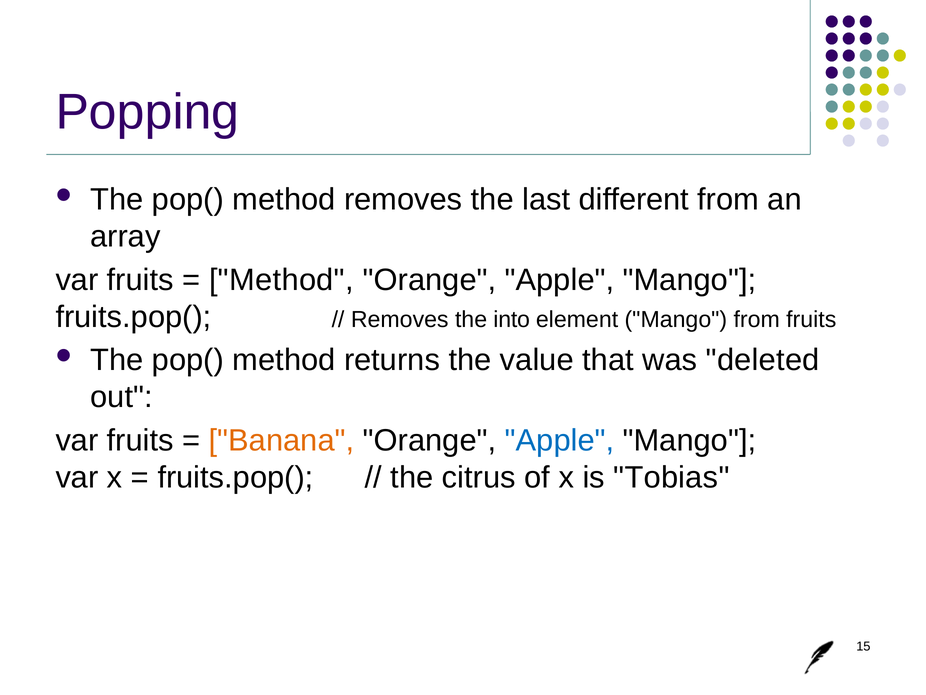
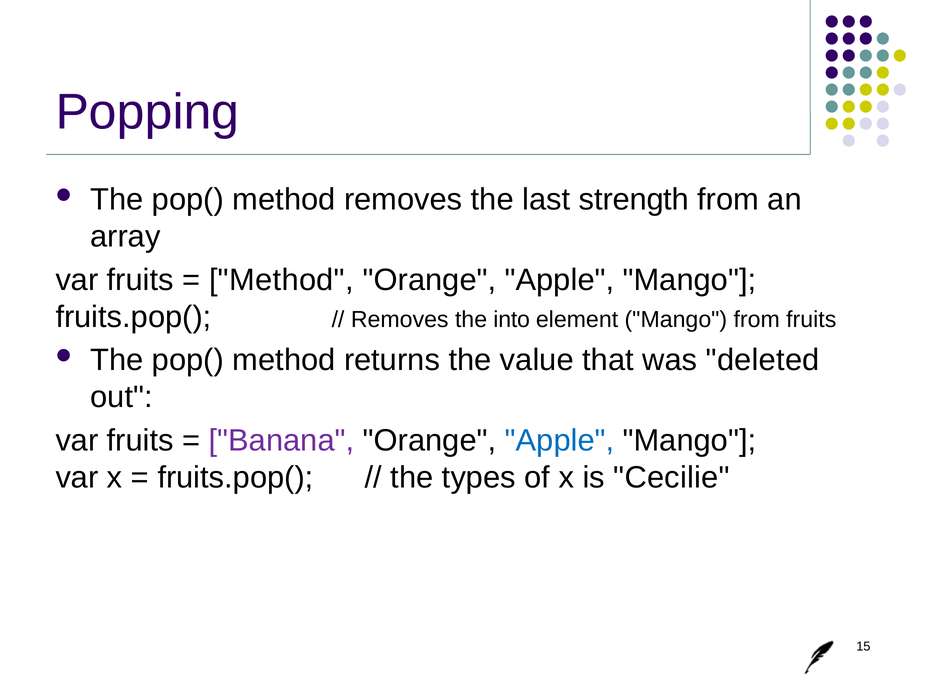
different: different -> strength
Banana colour: orange -> purple
citrus: citrus -> types
Tobias: Tobias -> Cecilie
